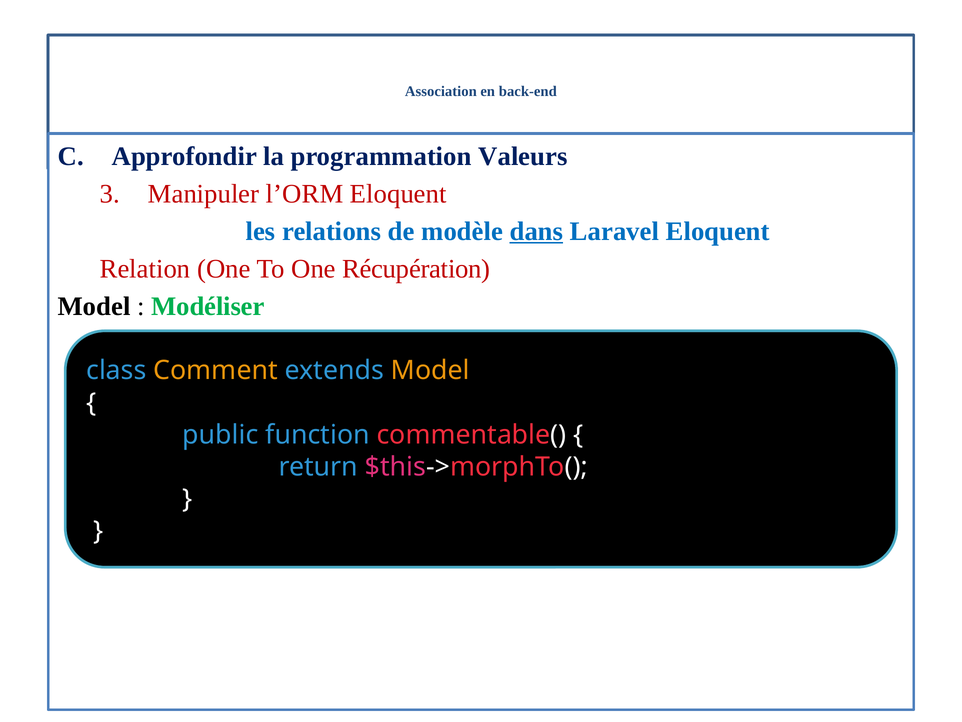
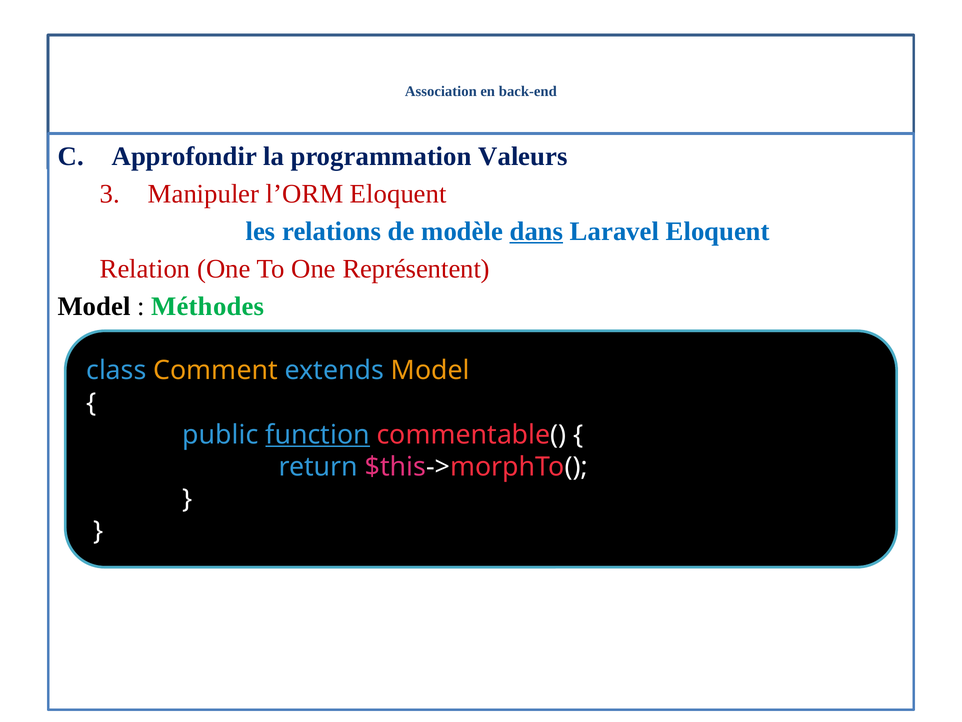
Récupération: Récupération -> Représentent
Modéliser: Modéliser -> Méthodes
function underline: none -> present
